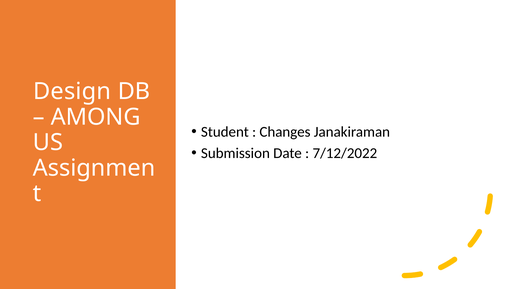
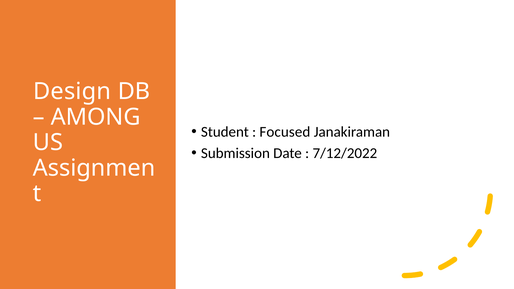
Changes: Changes -> Focused
